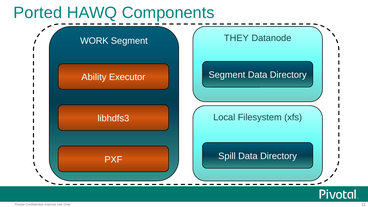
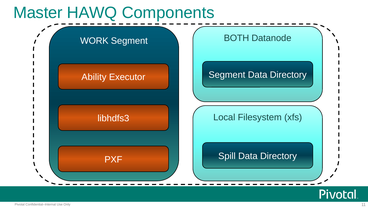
Ported: Ported -> Master
THEY: THEY -> BOTH
